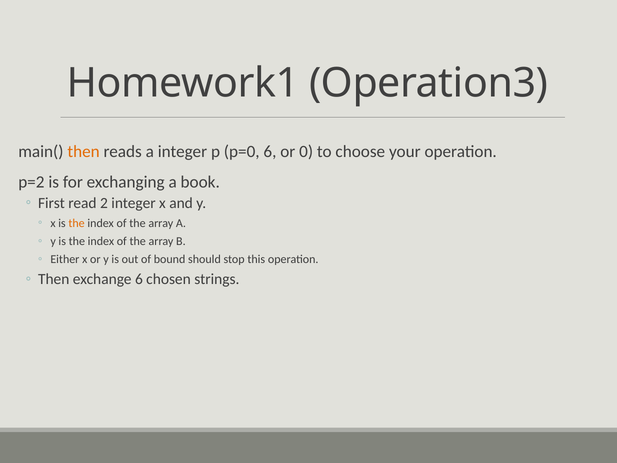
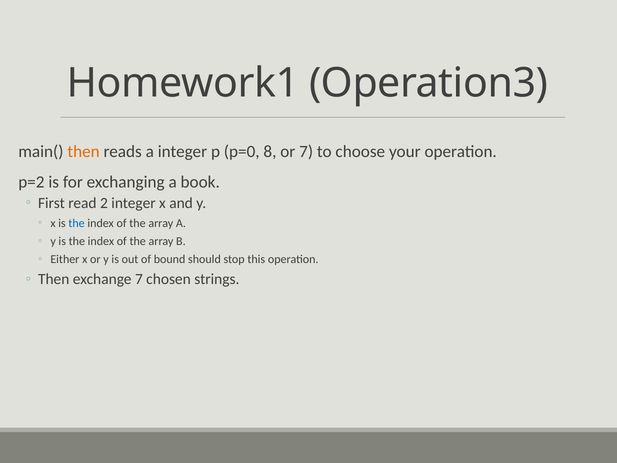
p=0 6: 6 -> 8
or 0: 0 -> 7
the at (77, 223) colour: orange -> blue
exchange 6: 6 -> 7
